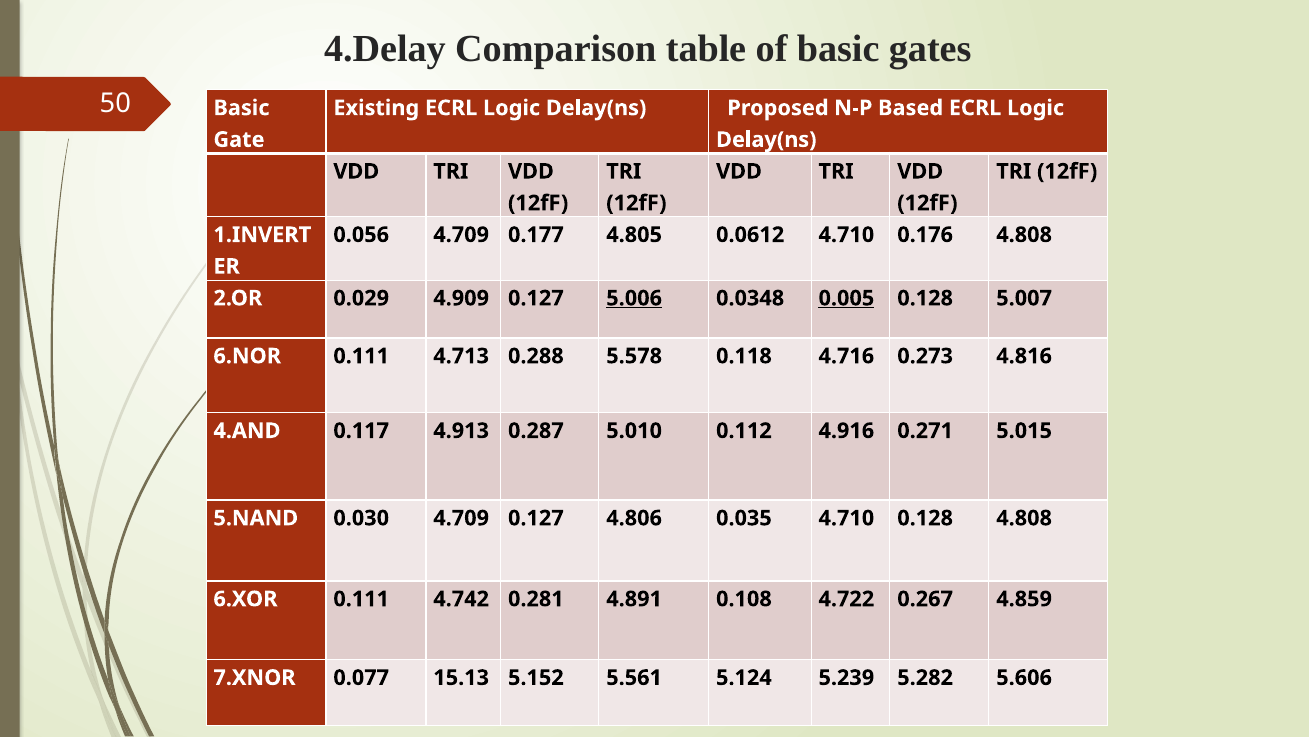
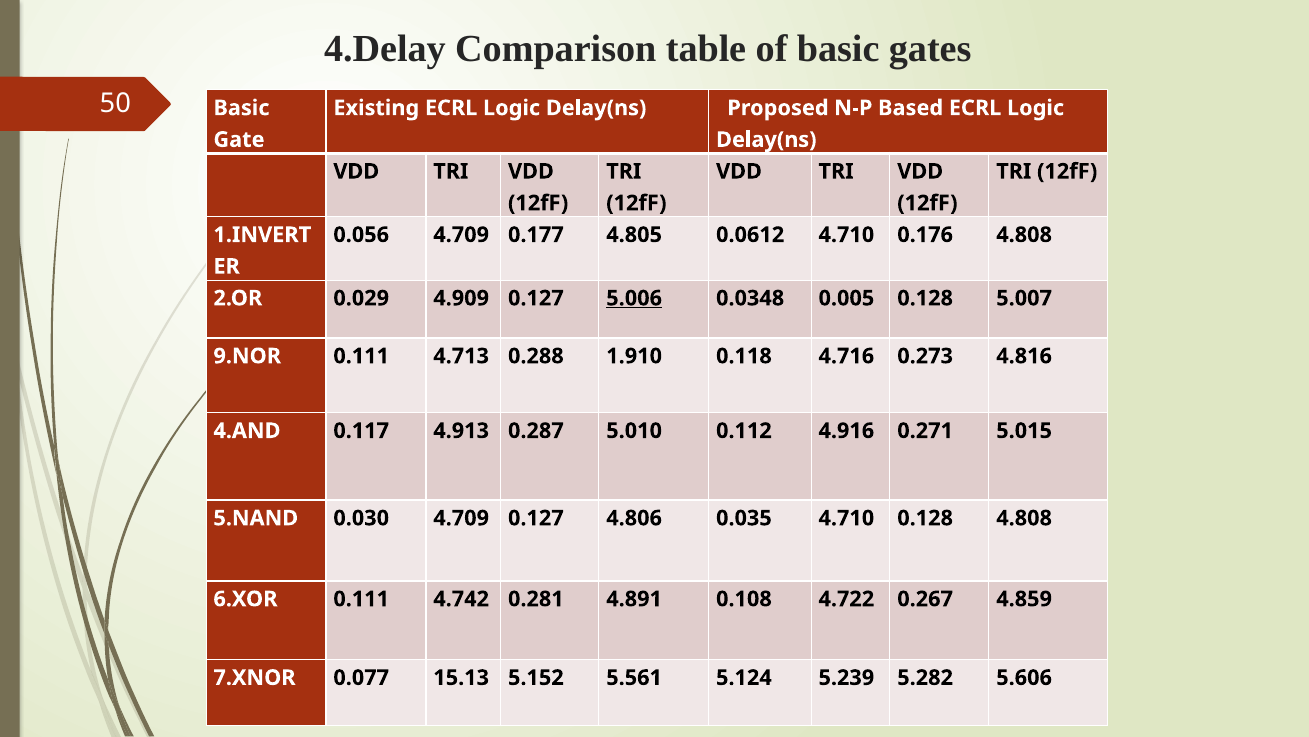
0.005 underline: present -> none
6.NOR: 6.NOR -> 9.NOR
5.578: 5.578 -> 1.910
